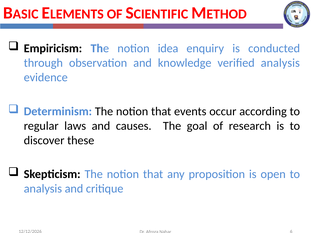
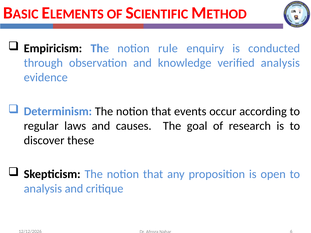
idea: idea -> rule
